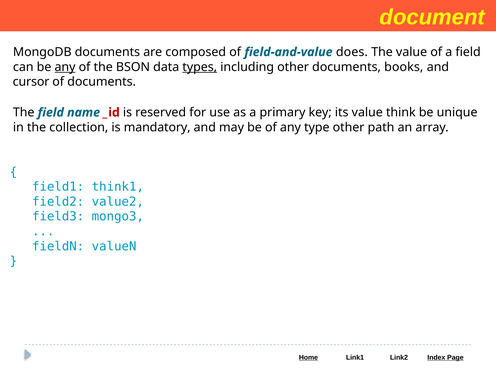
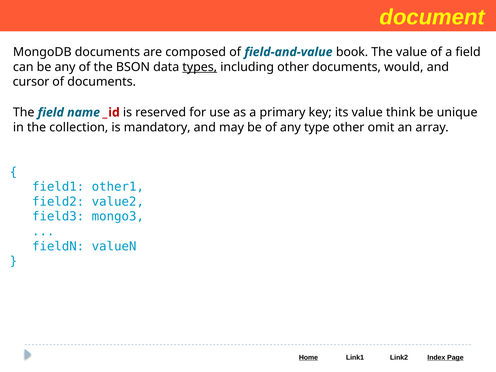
does: does -> book
any at (65, 67) underline: present -> none
books: books -> would
path: path -> omit
think1: think1 -> other1
